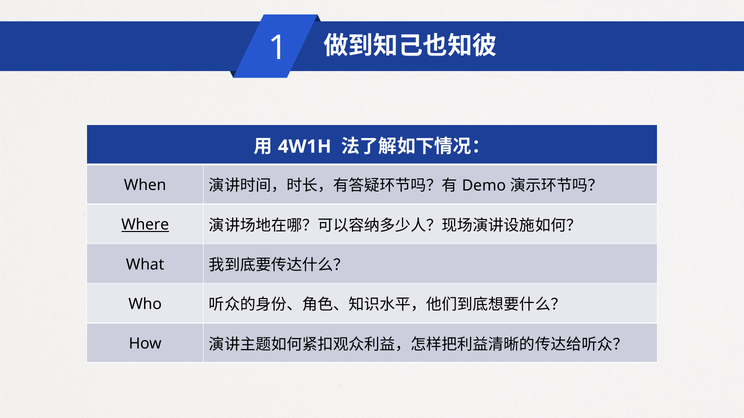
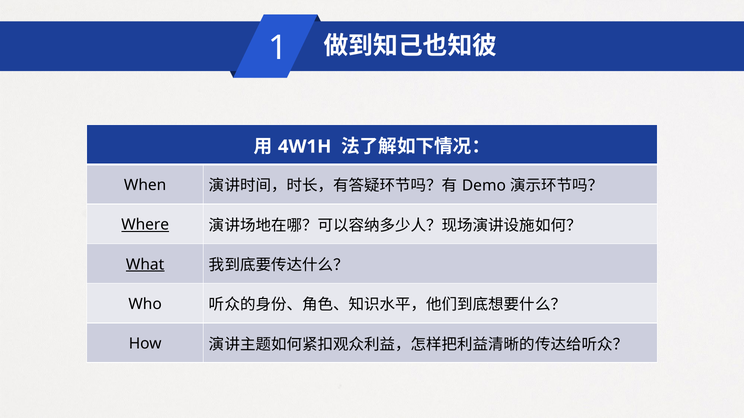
What underline: none -> present
